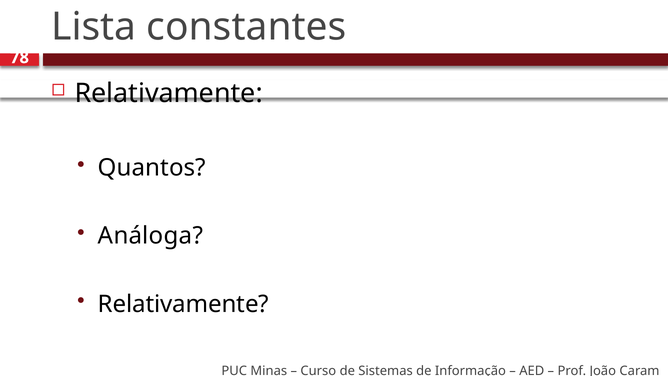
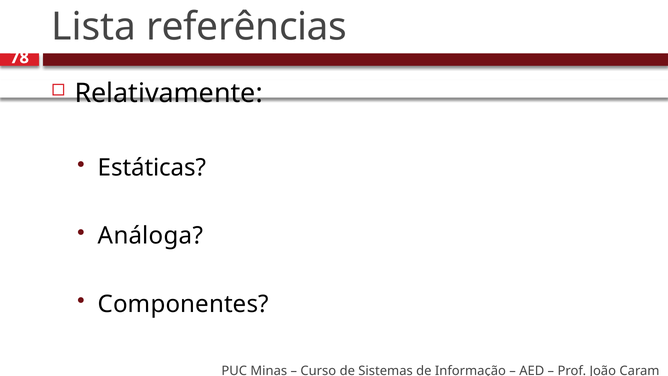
constantes: constantes -> referências
Quantos: Quantos -> Estáticas
Relativamente at (183, 304): Relativamente -> Componentes
